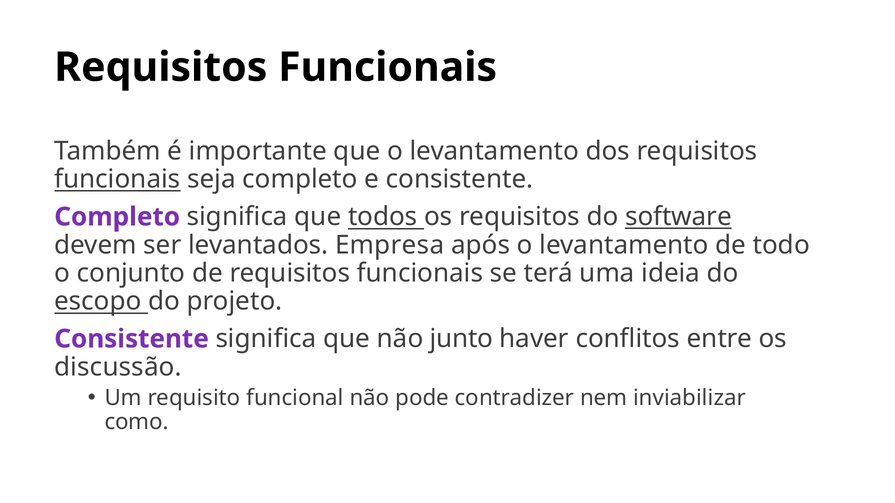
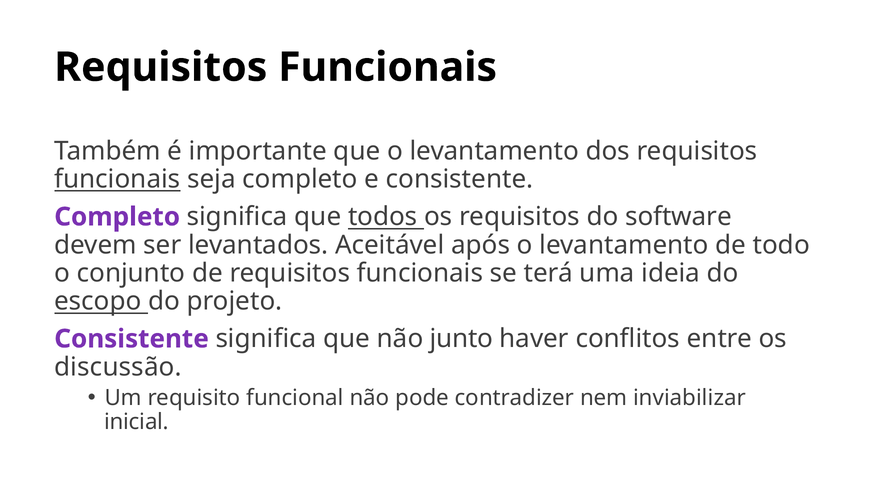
software underline: present -> none
Empresa: Empresa -> Aceitável
como: como -> inicial
